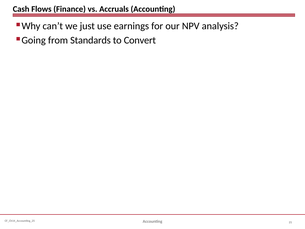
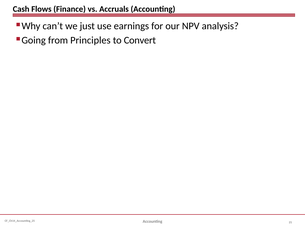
Standards: Standards -> Principles
